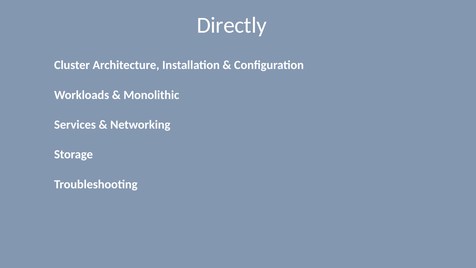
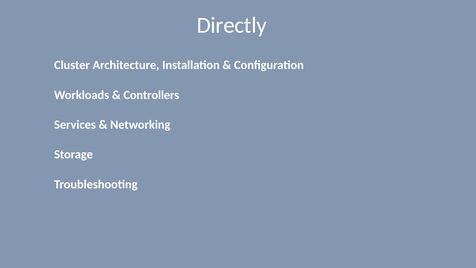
Monolithic: Monolithic -> Controllers
